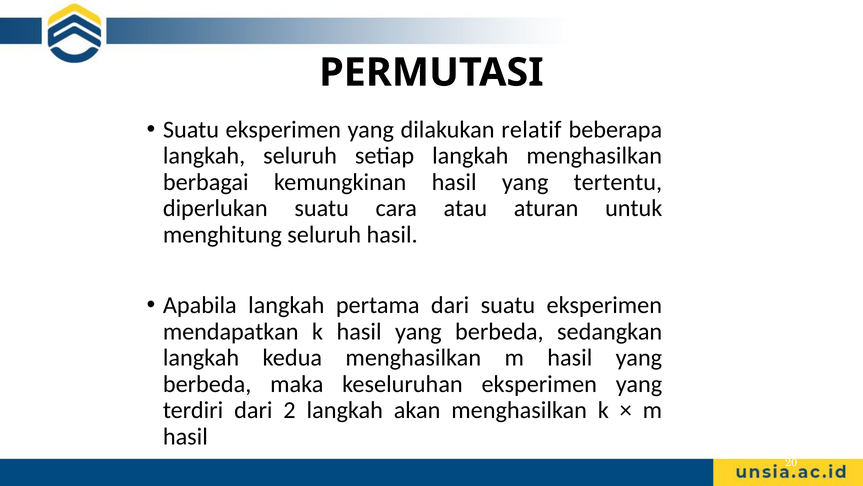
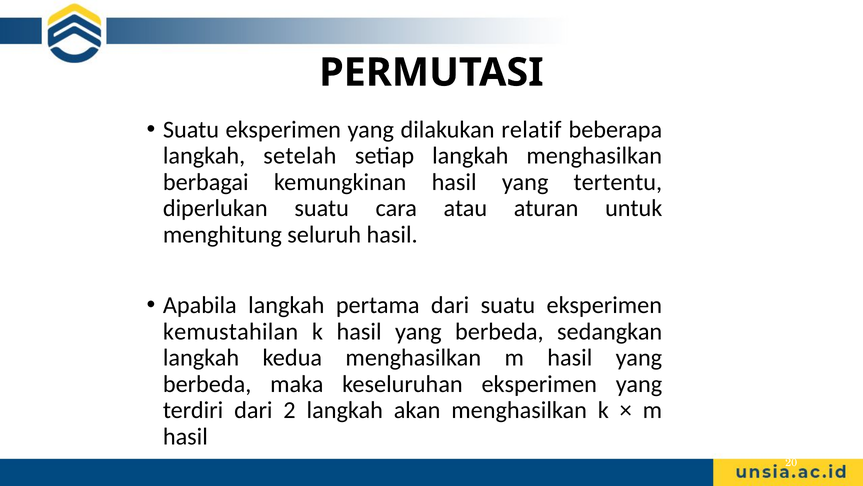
langkah seluruh: seluruh -> setelah
mendapatkan: mendapatkan -> kemustahilan
